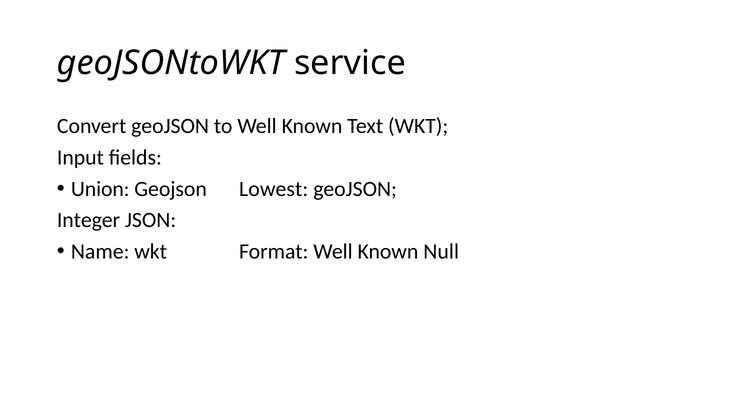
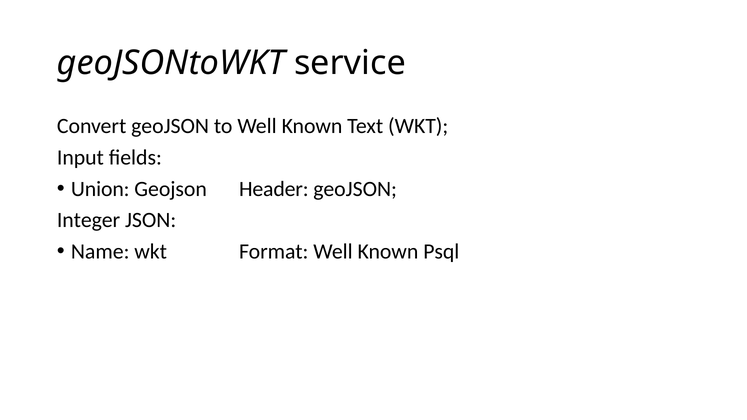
Lowest: Lowest -> Header
Null: Null -> Psql
